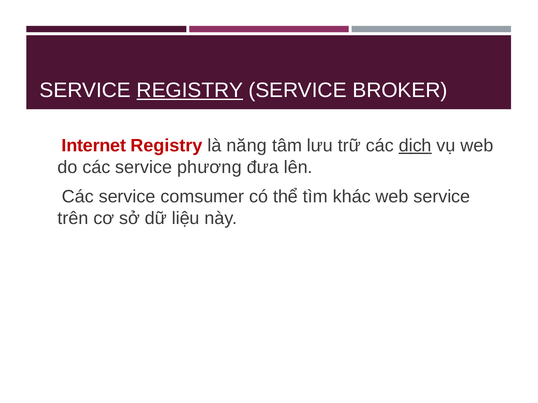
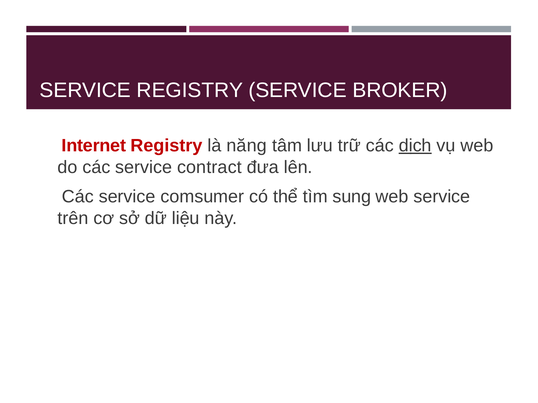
REGISTRY at (190, 90) underline: present -> none
phương: phương -> contract
khác: khác -> sung
